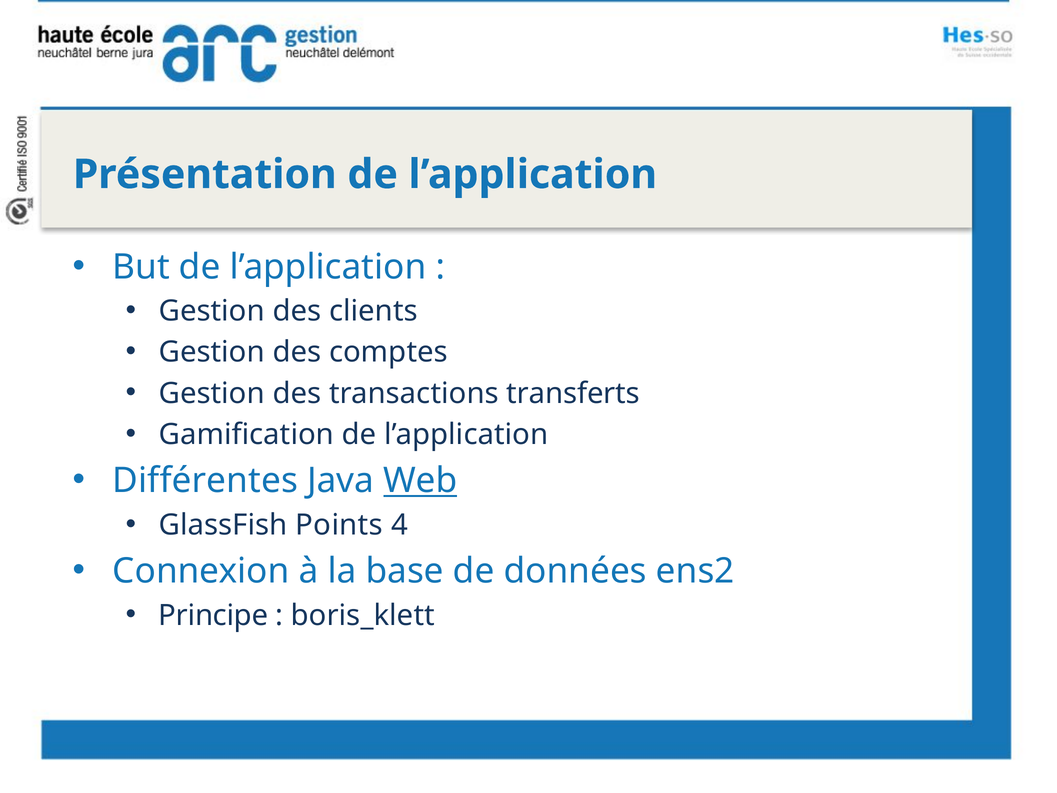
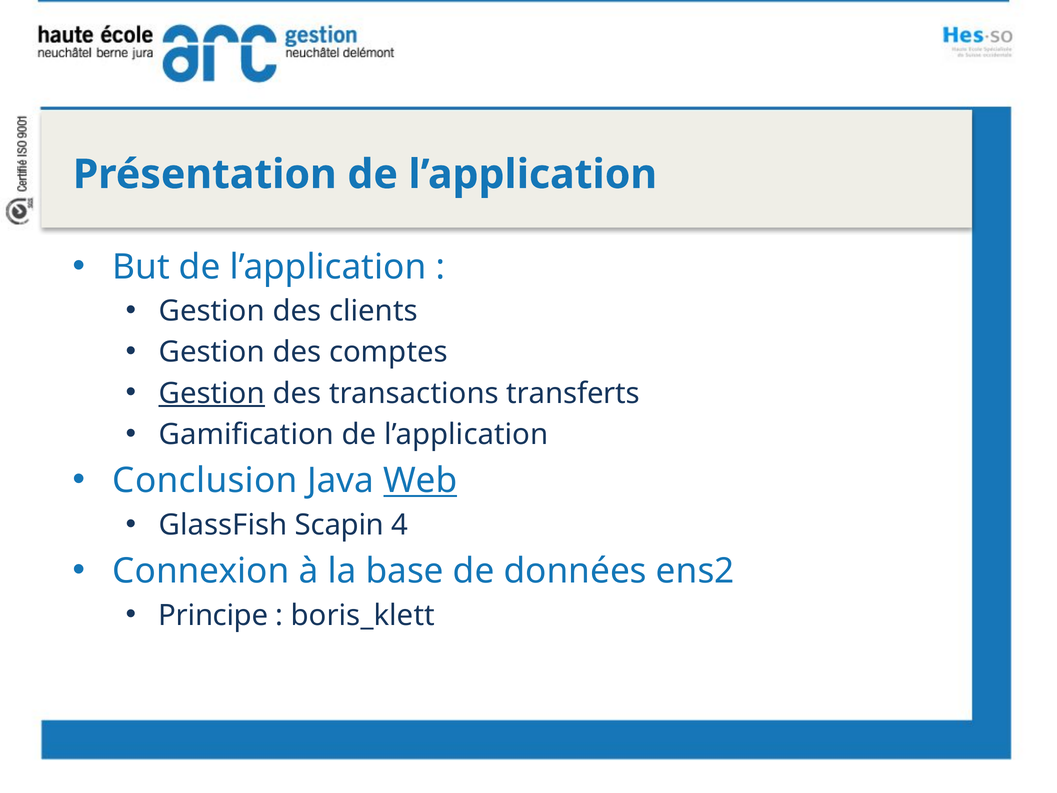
Gestion at (212, 393) underline: none -> present
Différentes: Différentes -> Conclusion
Points: Points -> Scapin
